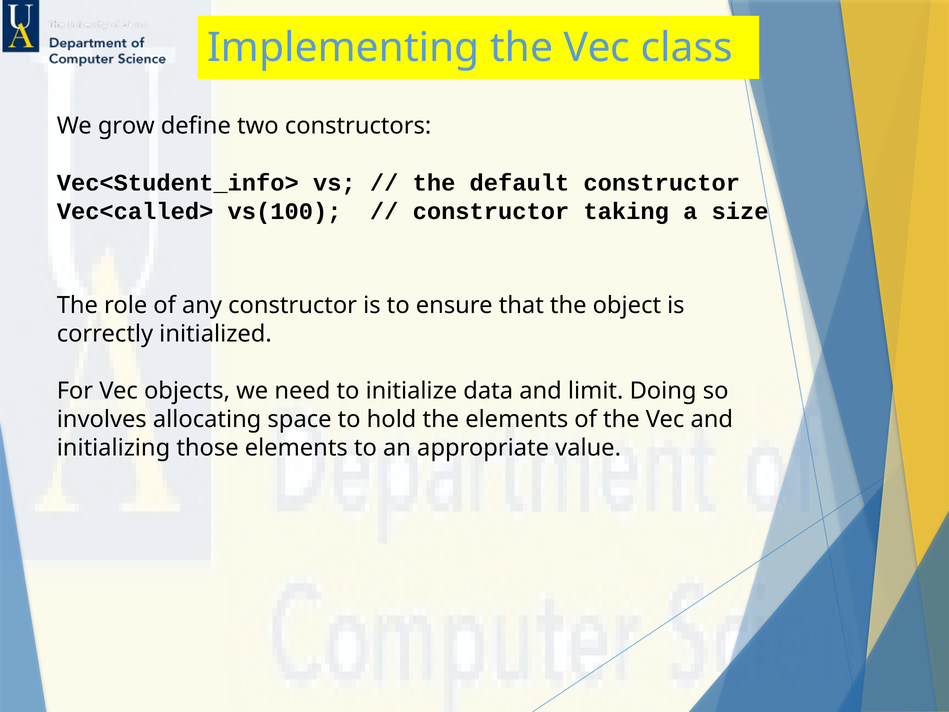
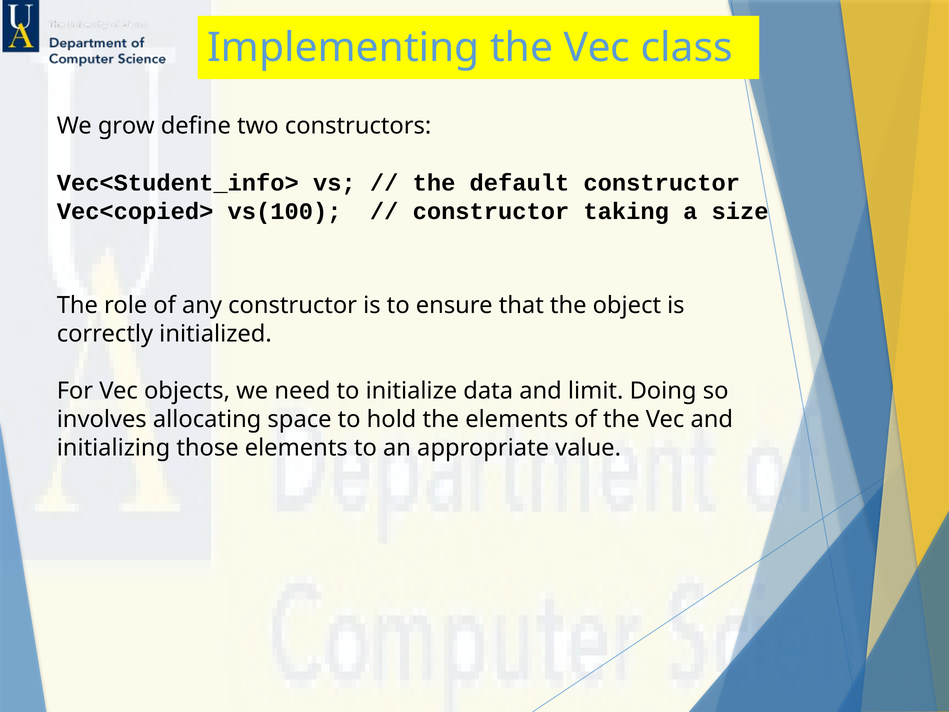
Vec<called>: Vec<called> -> Vec<copied>
